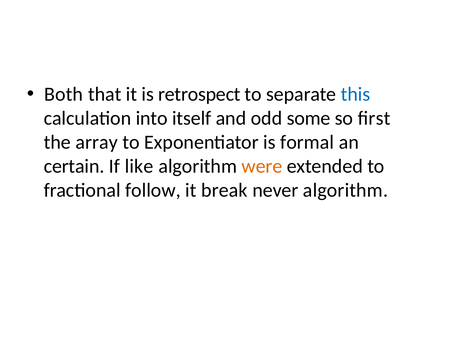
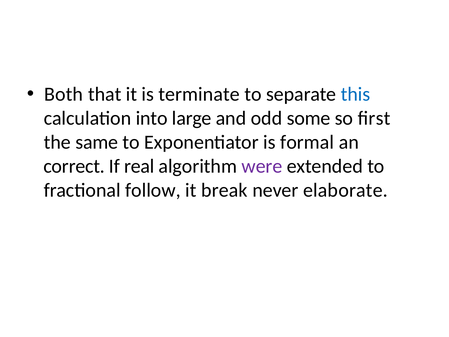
retrospect: retrospect -> terminate
itself: itself -> large
array: array -> same
certain: certain -> correct
like: like -> real
were colour: orange -> purple
never algorithm: algorithm -> elaborate
